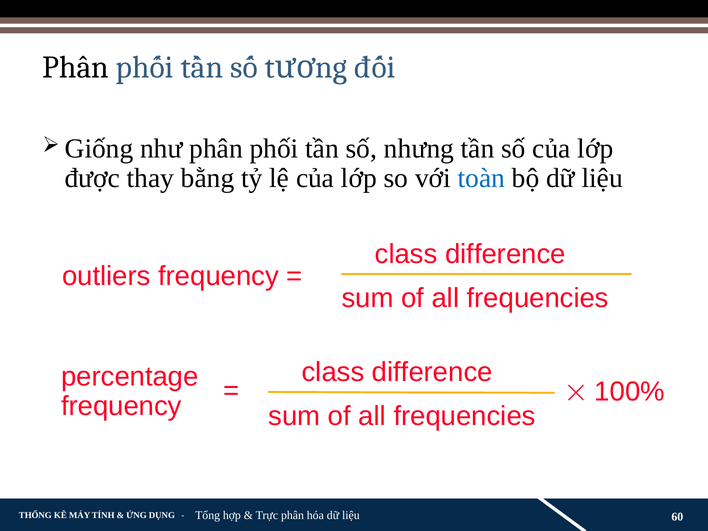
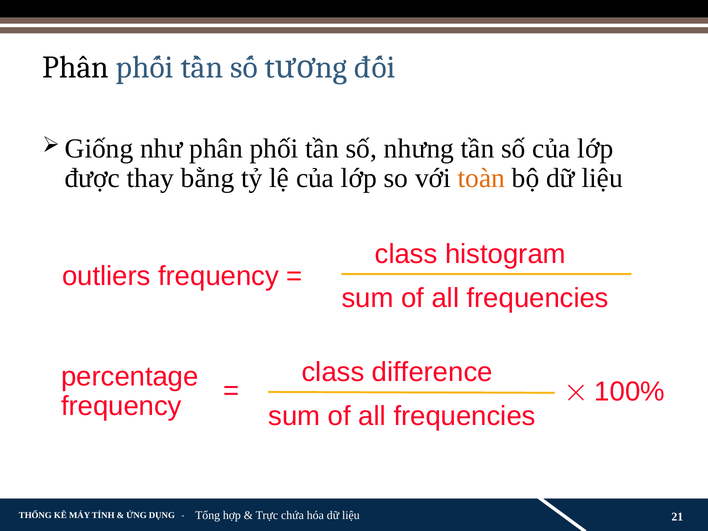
toàn colour: blue -> orange
difference at (505, 254): difference -> histogram
Trực phân: phân -> chứa
60: 60 -> 21
